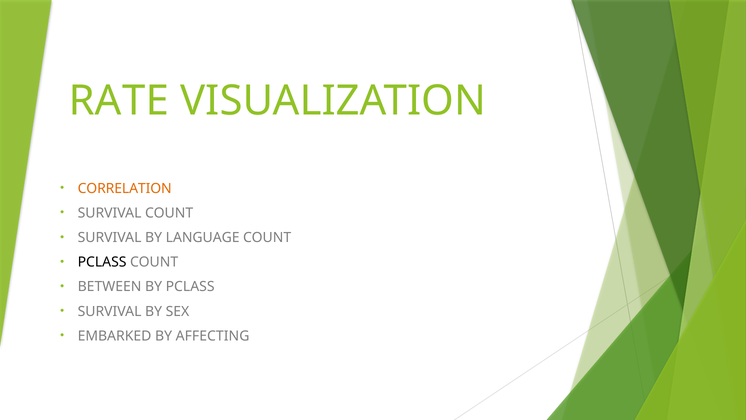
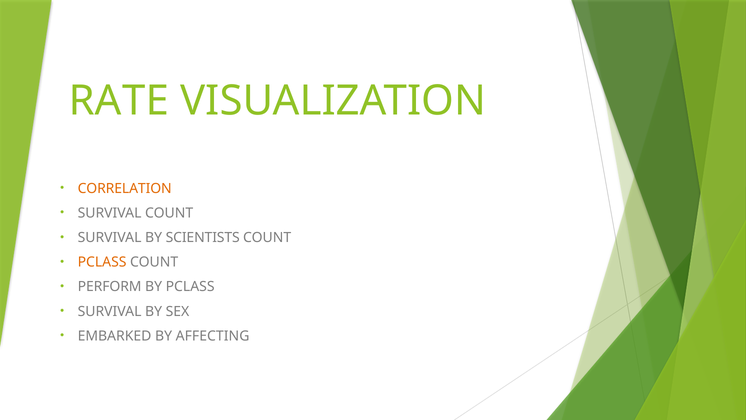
LANGUAGE: LANGUAGE -> SCIENTISTS
PCLASS at (102, 262) colour: black -> orange
BETWEEN: BETWEEN -> PERFORM
